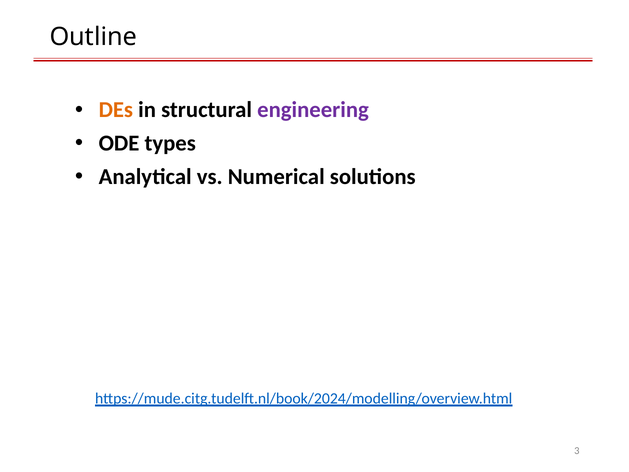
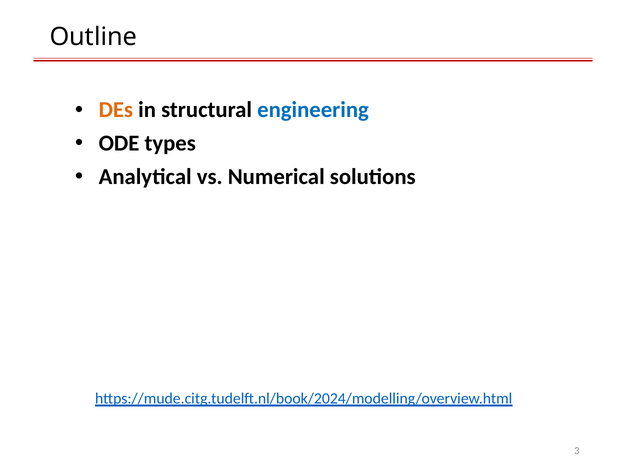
engineering colour: purple -> blue
